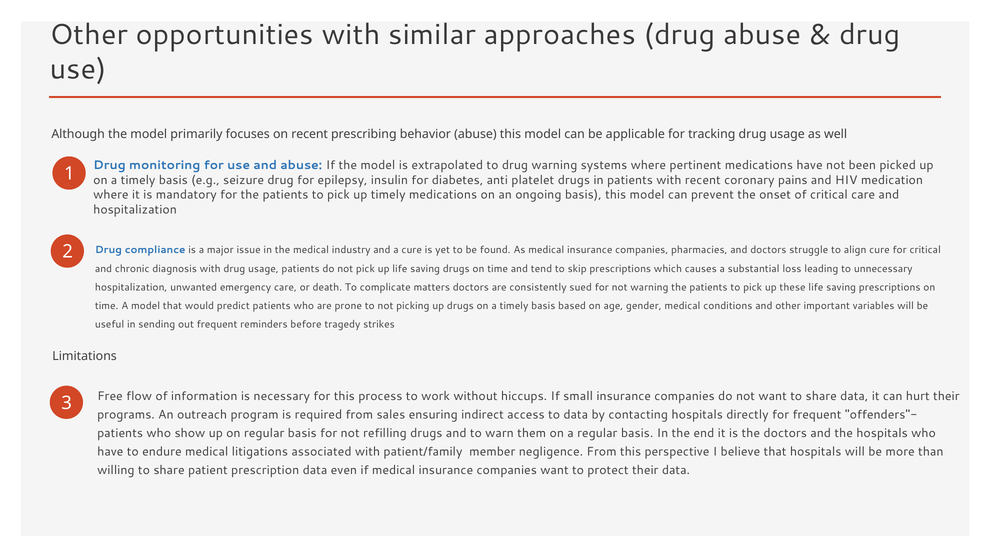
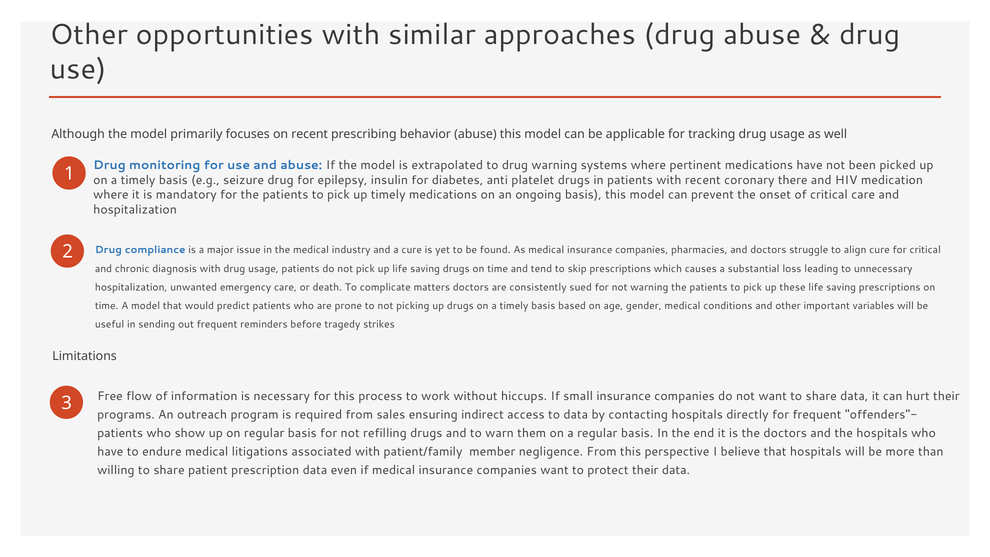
pains: pains -> there
